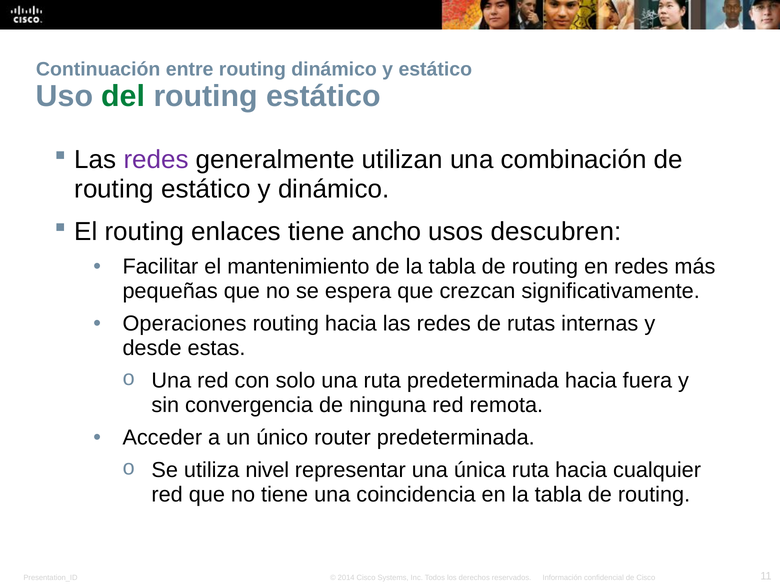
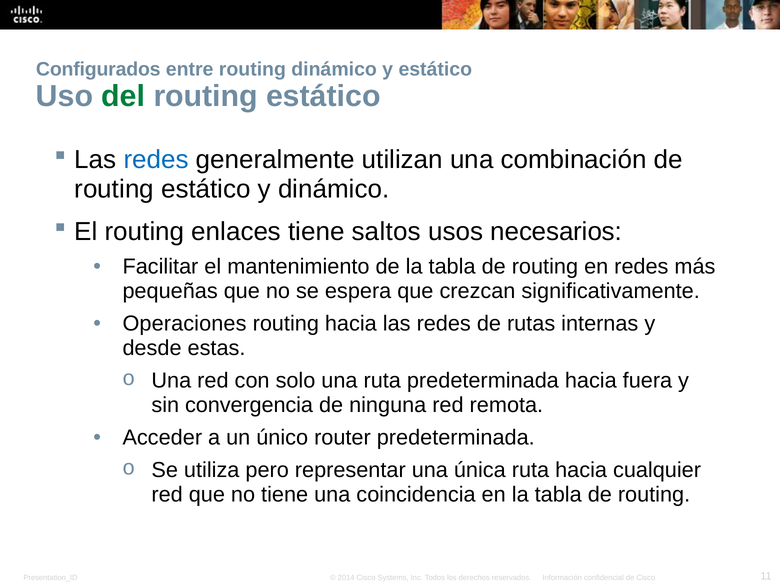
Continuación: Continuación -> Configurados
redes at (156, 160) colour: purple -> blue
ancho: ancho -> saltos
descubren: descubren -> necesarios
nivel: nivel -> pero
